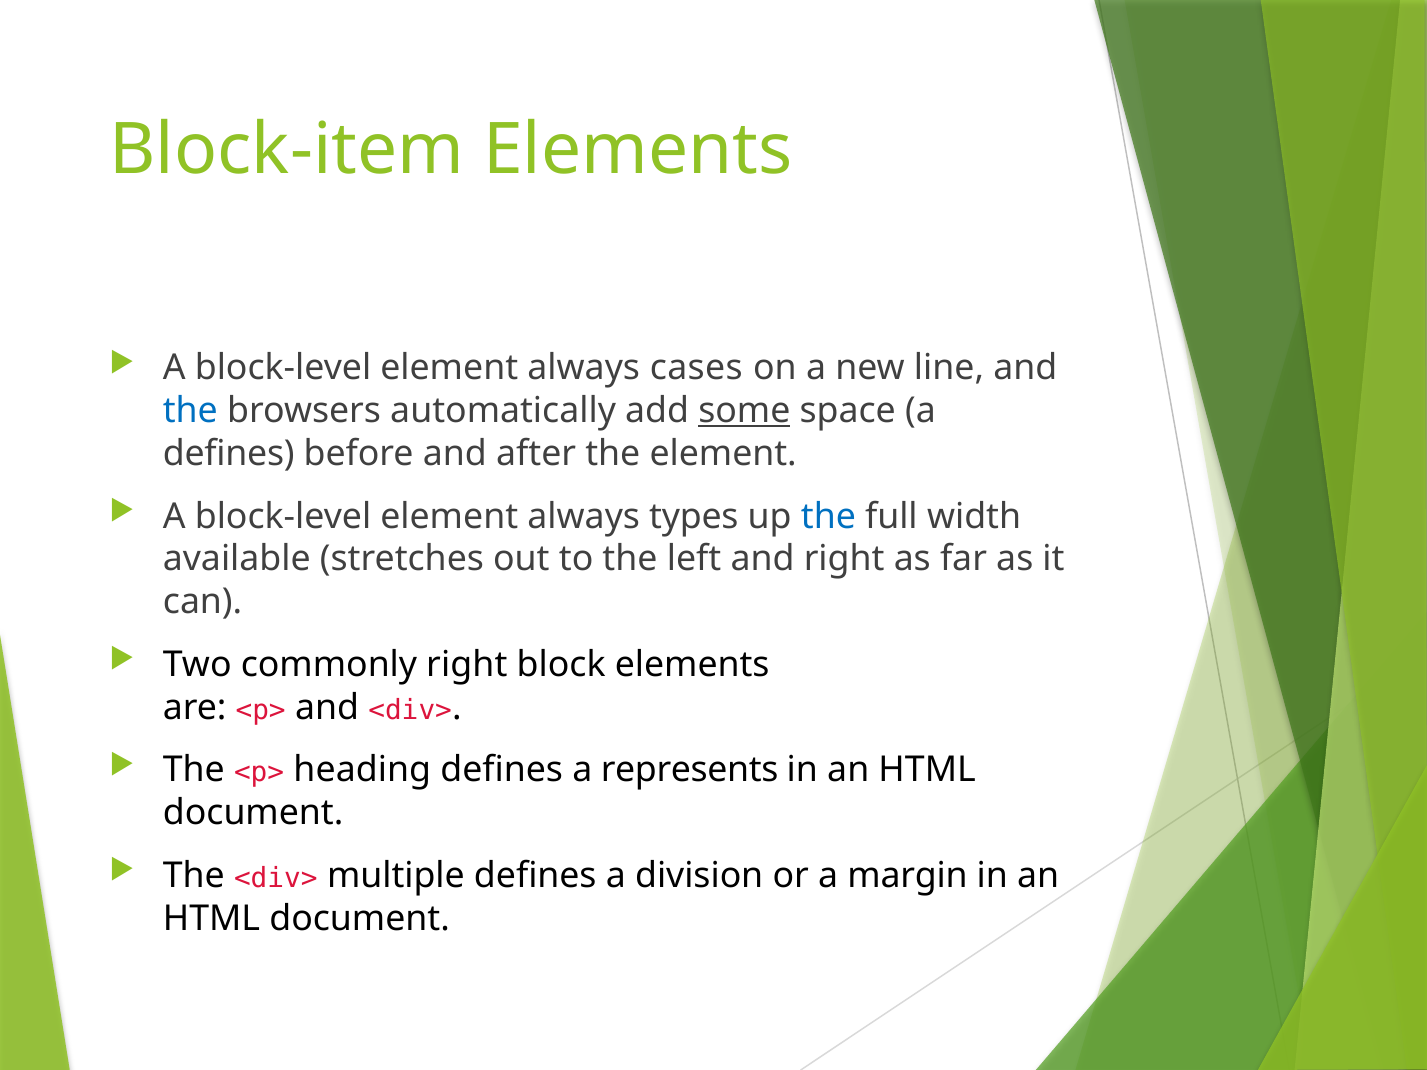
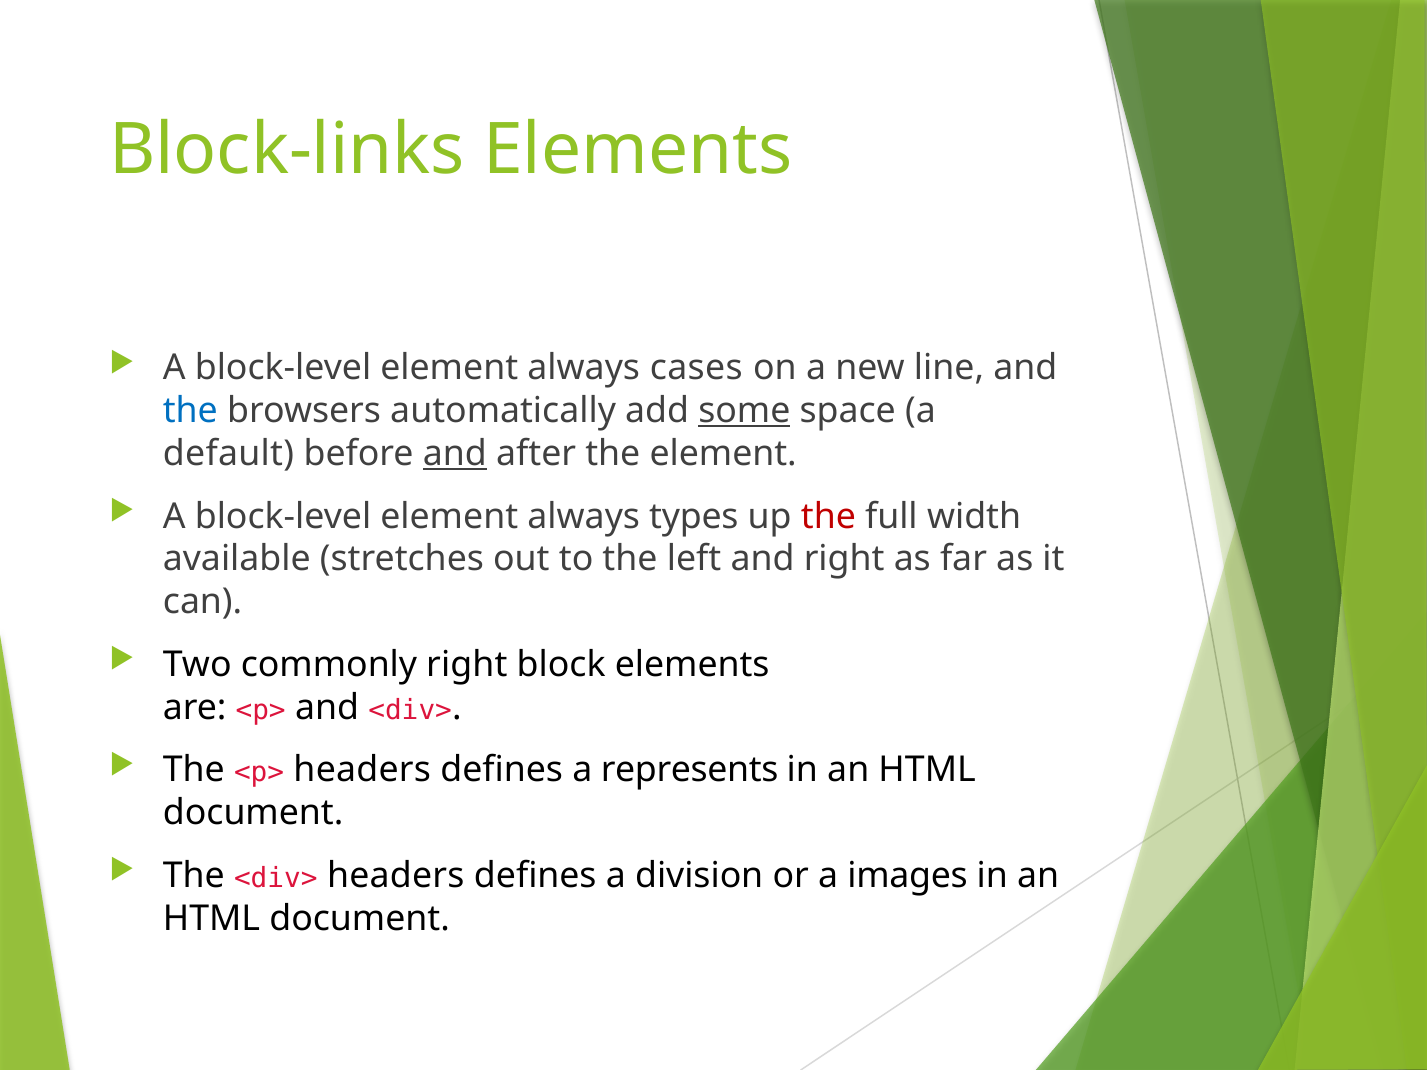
Block-item: Block-item -> Block-links
defines at (229, 454): defines -> default
and at (455, 454) underline: none -> present
the at (828, 516) colour: blue -> red
<p> heading: heading -> headers
<div> multiple: multiple -> headers
margin: margin -> images
